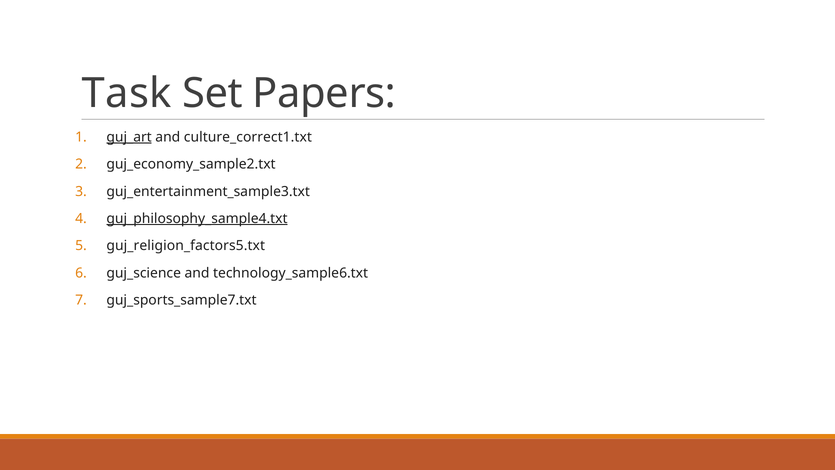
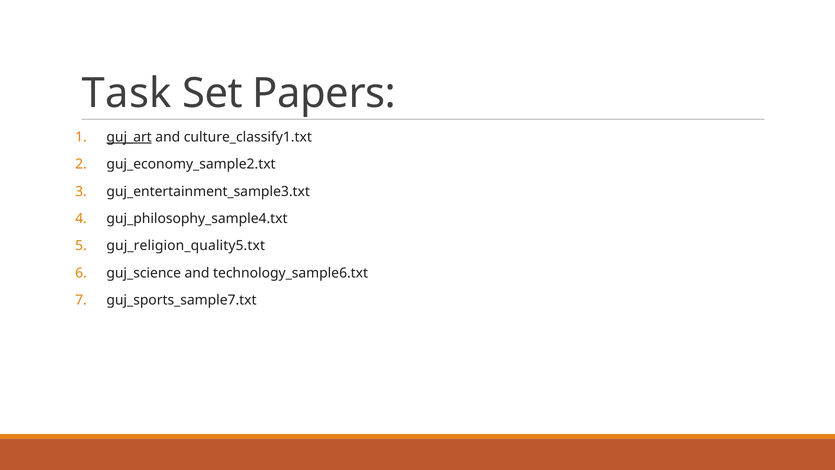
culture_correct1.txt: culture_correct1.txt -> culture_classify1.txt
guj_philosophy_sample4.txt underline: present -> none
guj_religion_factors5.txt: guj_religion_factors5.txt -> guj_religion_quality5.txt
